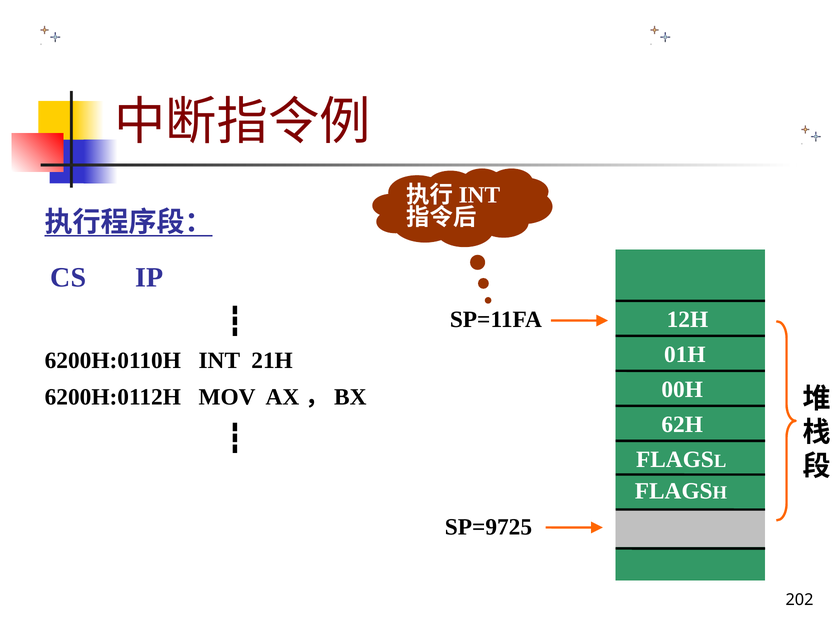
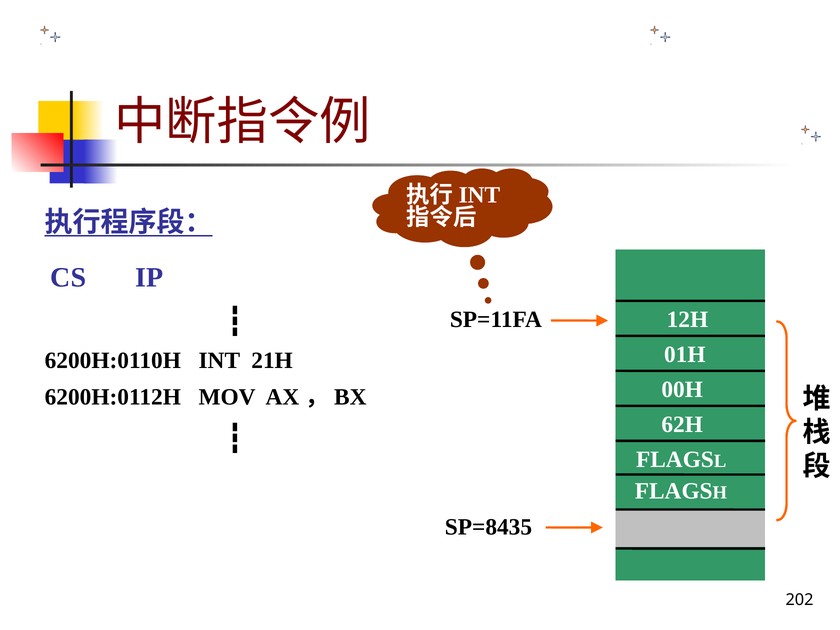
SP=9725: SP=9725 -> SP=8435
